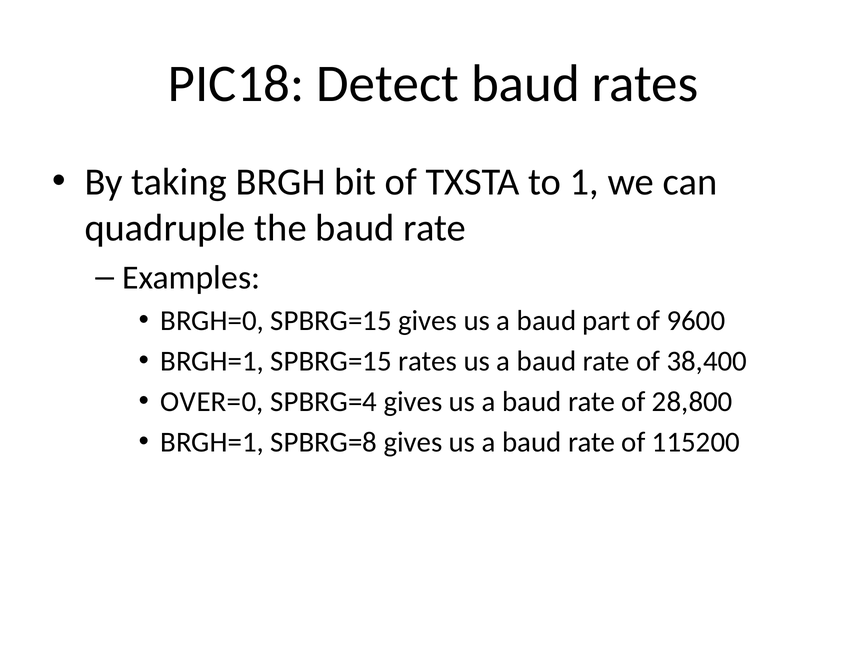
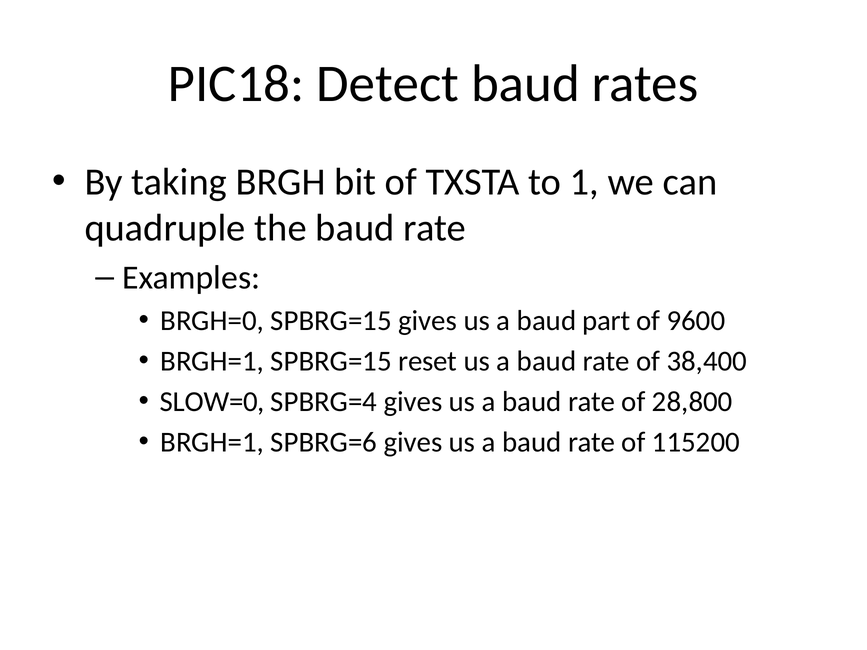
SPBRG=15 rates: rates -> reset
OVER=0: OVER=0 -> SLOW=0
SPBRG=8: SPBRG=8 -> SPBRG=6
